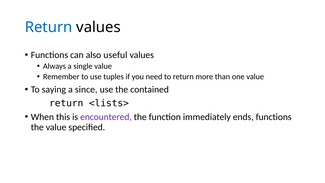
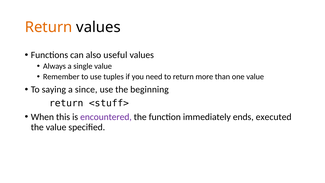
Return at (49, 27) colour: blue -> orange
contained: contained -> beginning
<lists>: <lists> -> <stuff>
ends functions: functions -> executed
